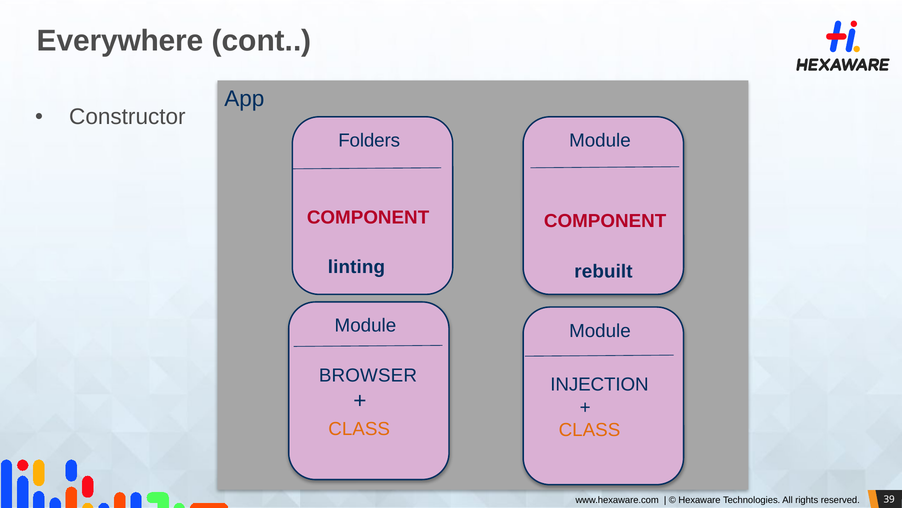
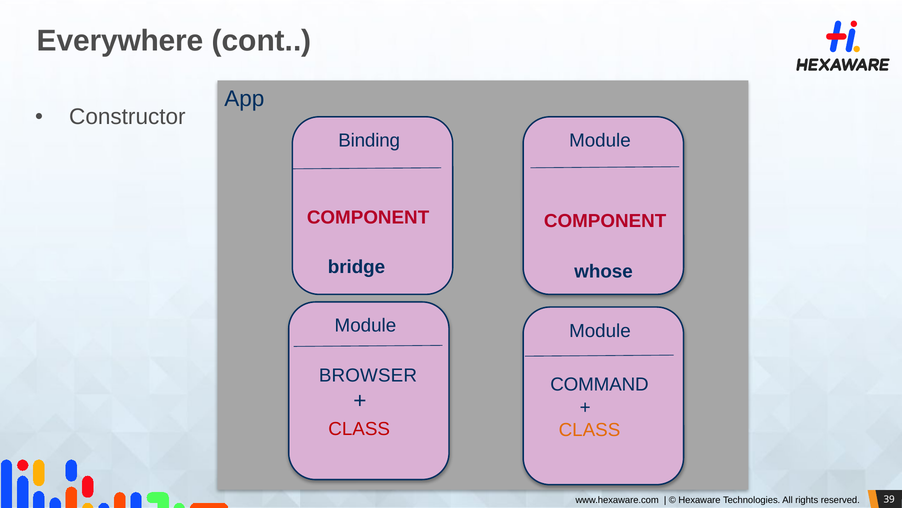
Folders: Folders -> Binding
linting: linting -> bridge
rebuilt: rebuilt -> whose
INJECTION: INJECTION -> COMMAND
CLASS at (359, 428) colour: orange -> red
